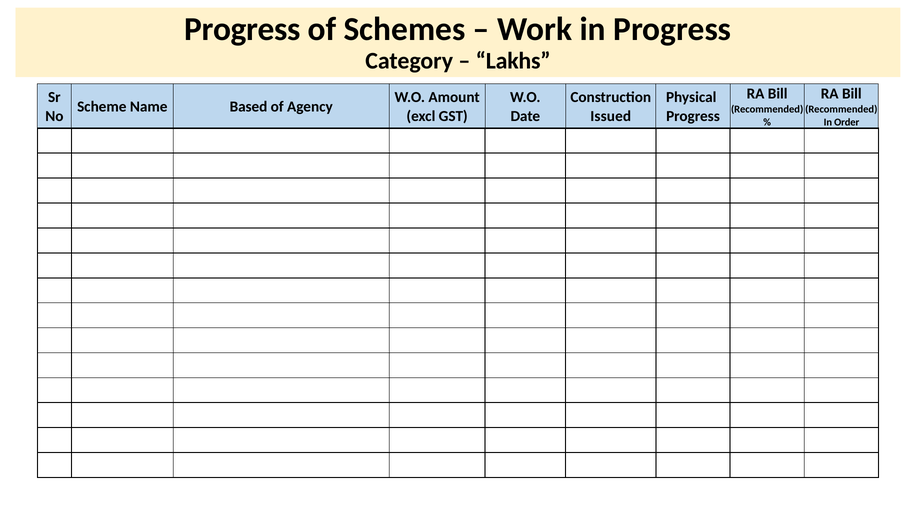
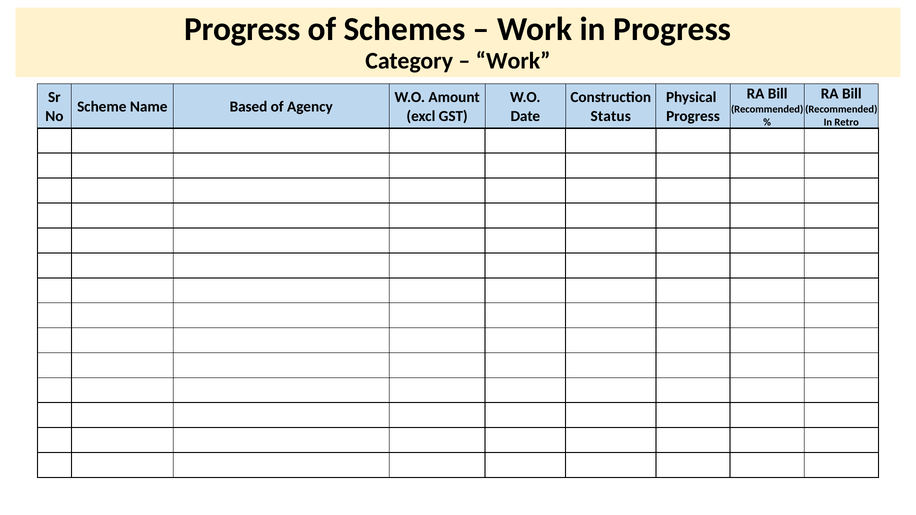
Lakhs at (513, 61): Lakhs -> Work
Issued: Issued -> Status
Order: Order -> Retro
